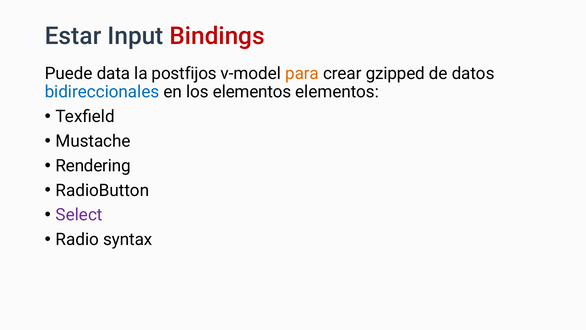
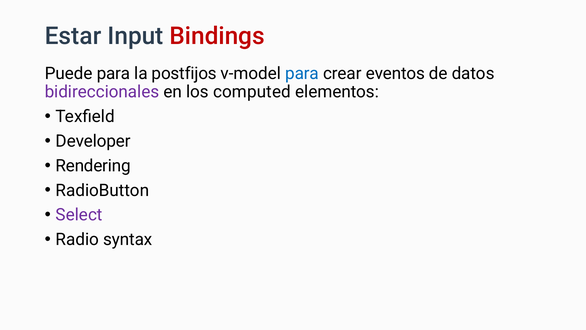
Puede data: data -> para
para at (302, 73) colour: orange -> blue
gzipped: gzipped -> eventos
bidireccionales colour: blue -> purple
los elementos: elementos -> computed
Mustache: Mustache -> Developer
